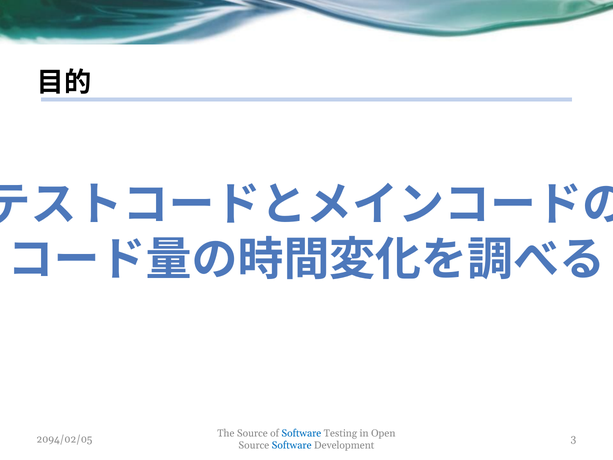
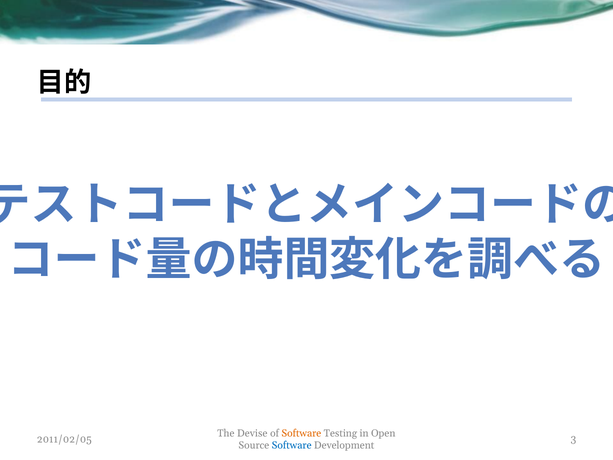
The Source: Source -> Devise
Software at (301, 433) colour: blue -> orange
2094/02/05: 2094/02/05 -> 2011/02/05
